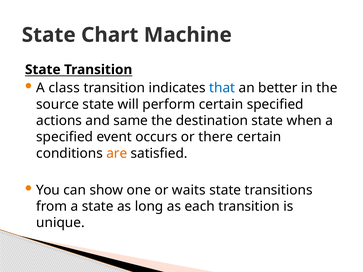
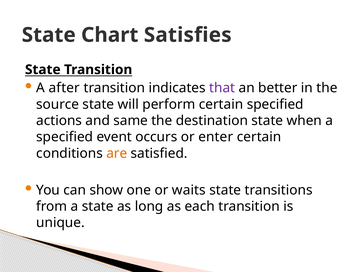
Machine: Machine -> Satisfies
class: class -> after
that colour: blue -> purple
there: there -> enter
